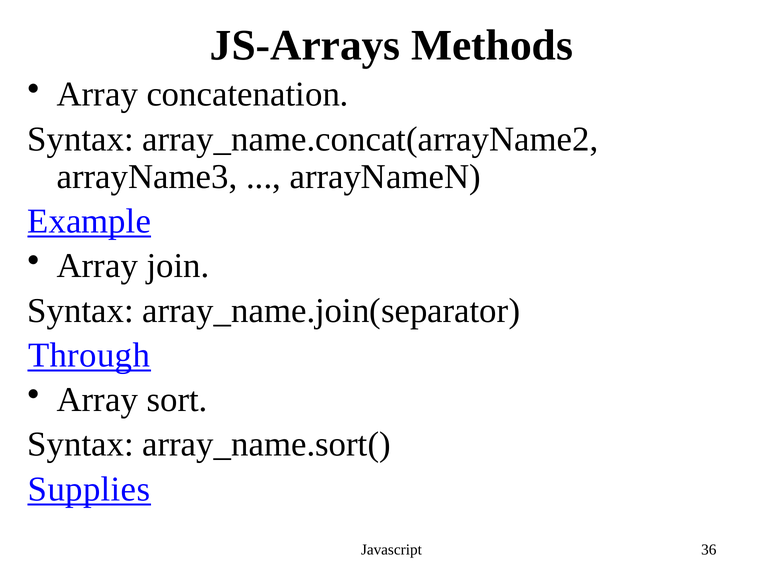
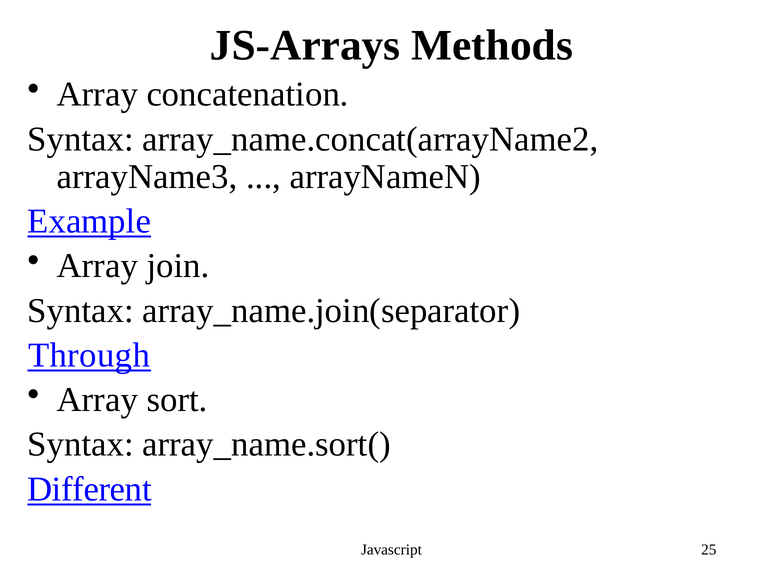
Supplies: Supplies -> Different
36: 36 -> 25
